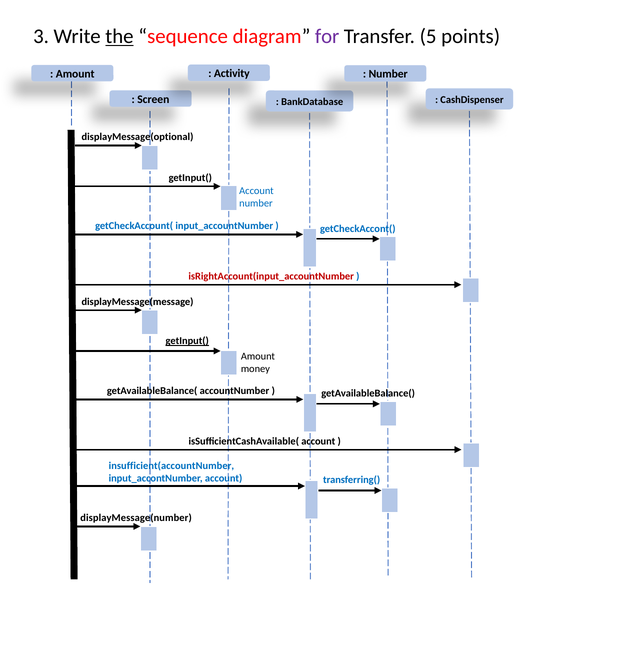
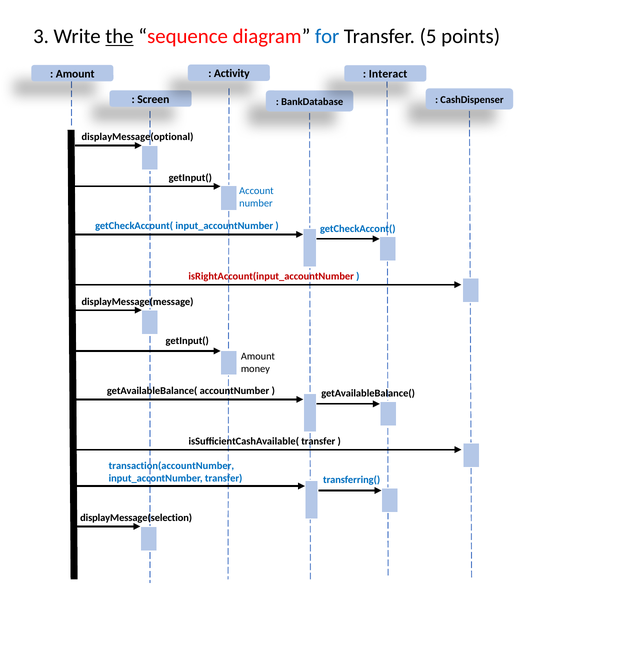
for colour: purple -> blue
Number at (388, 74): Number -> Interact
getInput( at (187, 341) underline: present -> none
isSufficientCashAvailable( account: account -> transfer
insufficient(accountNumber: insufficient(accountNumber -> transaction(accountNumber
input_accontNumber account: account -> transfer
displayMessage(number: displayMessage(number -> displayMessage(selection
